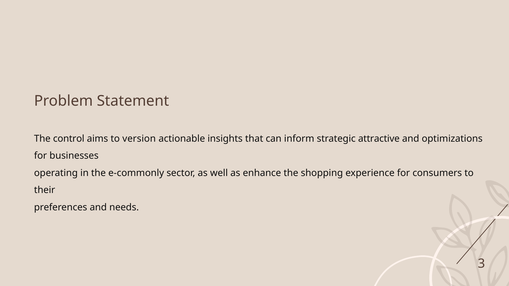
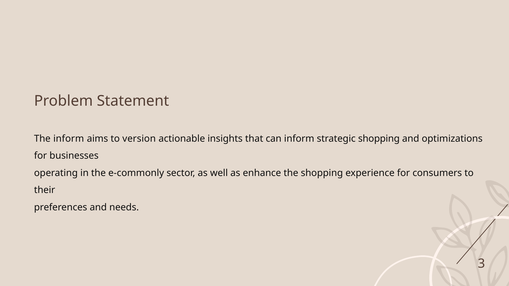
The control: control -> inform
strategic attractive: attractive -> shopping
